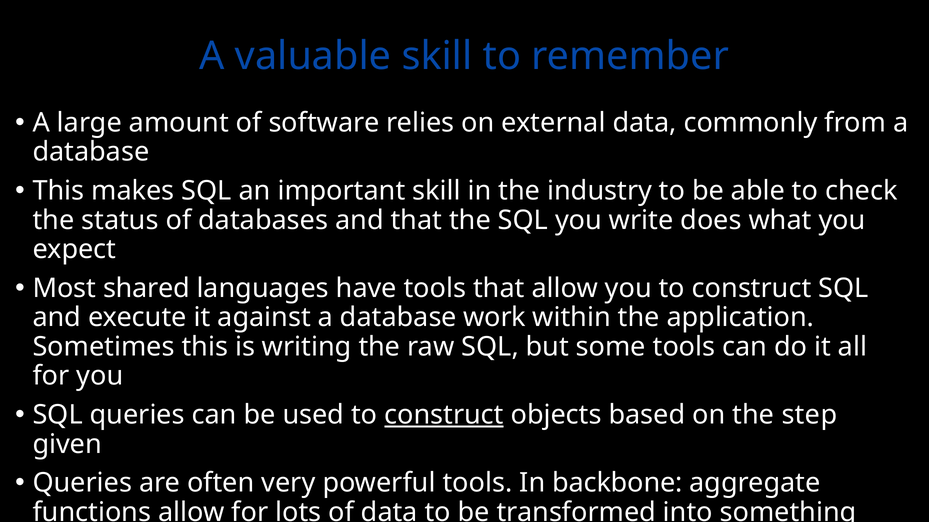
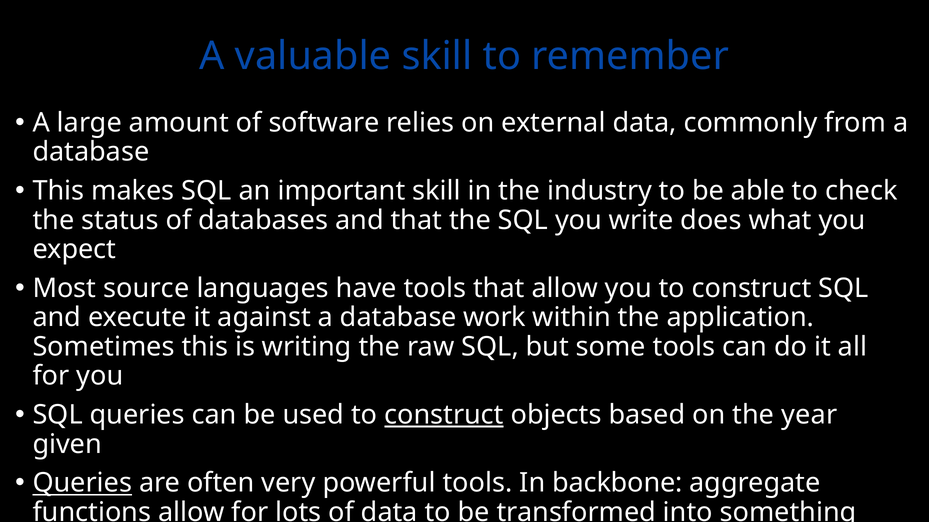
shared: shared -> source
step: step -> year
Queries at (82, 484) underline: none -> present
